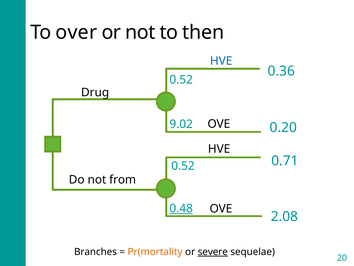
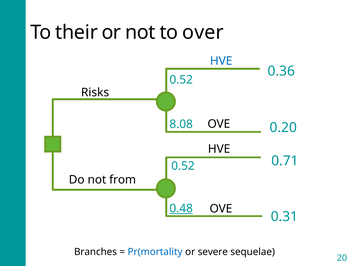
over: over -> their
then: then -> over
Drug: Drug -> Risks
9.02: 9.02 -> 8.08
2.08: 2.08 -> 0.31
Pr(mortality colour: orange -> blue
severe underline: present -> none
